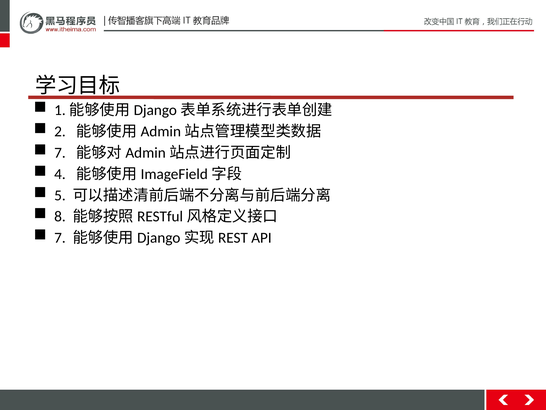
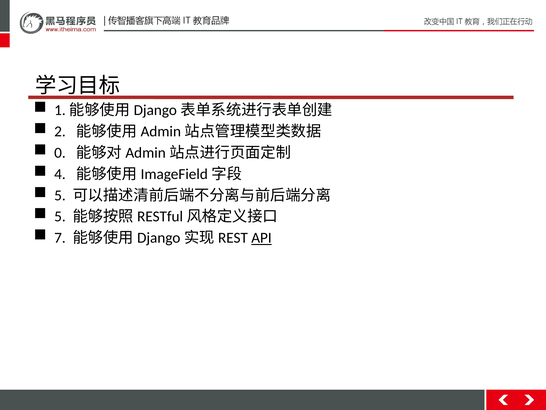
7 at (60, 153): 7 -> 0
8 at (60, 216): 8 -> 5
API underline: none -> present
